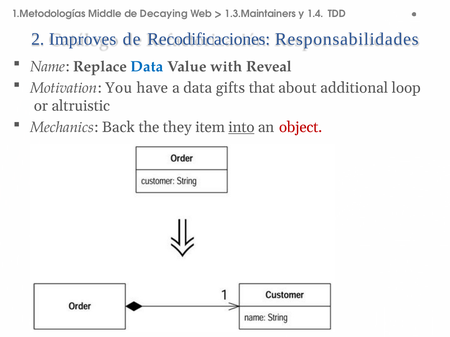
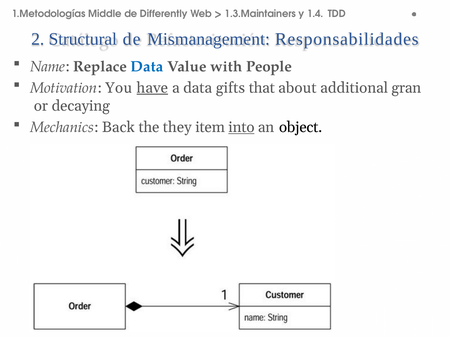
Decaying: Decaying -> Differently
Improves: Improves -> Structural
Recodificaciones: Recodificaciones -> Mismanagement
Reveal: Reveal -> People
have underline: none -> present
loop: loop -> gran
altruistic: altruistic -> decaying
object colour: red -> black
